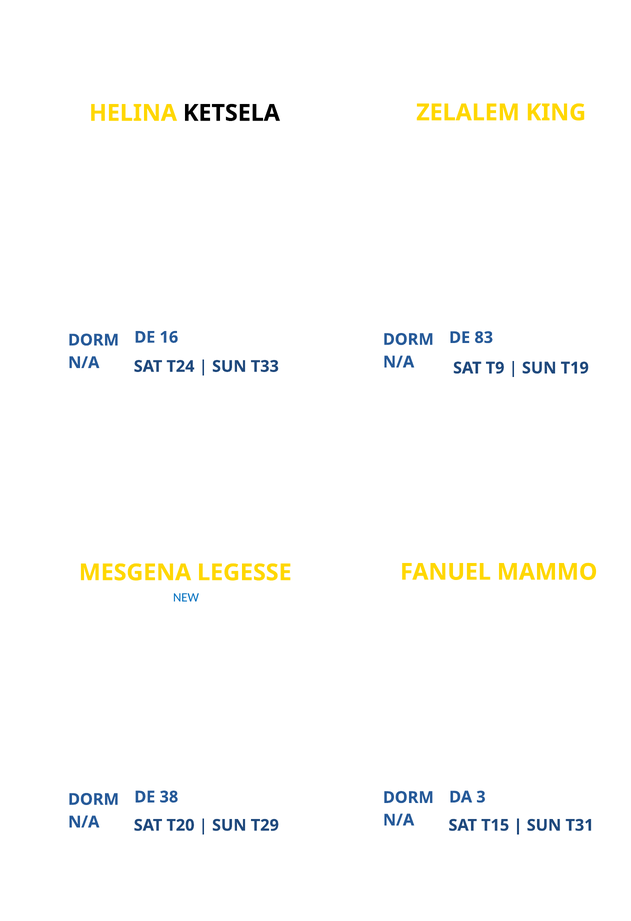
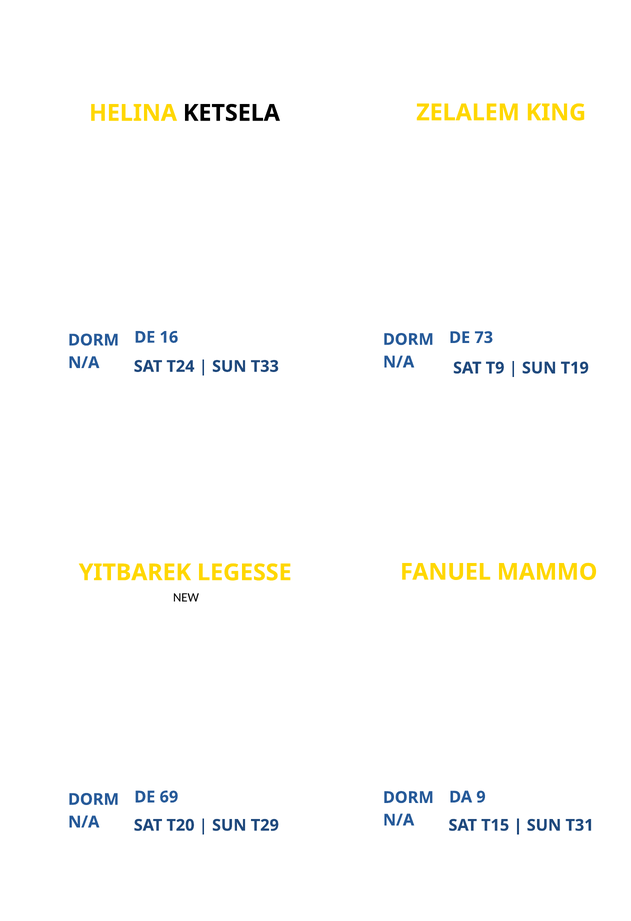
83: 83 -> 73
MESGENA: MESGENA -> YITBAREK
NEW at (186, 598) colour: blue -> black
38: 38 -> 69
3: 3 -> 9
